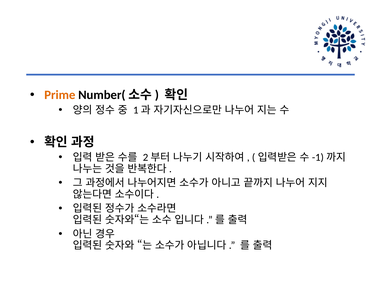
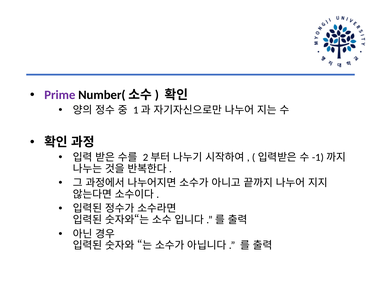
Prime colour: orange -> purple
